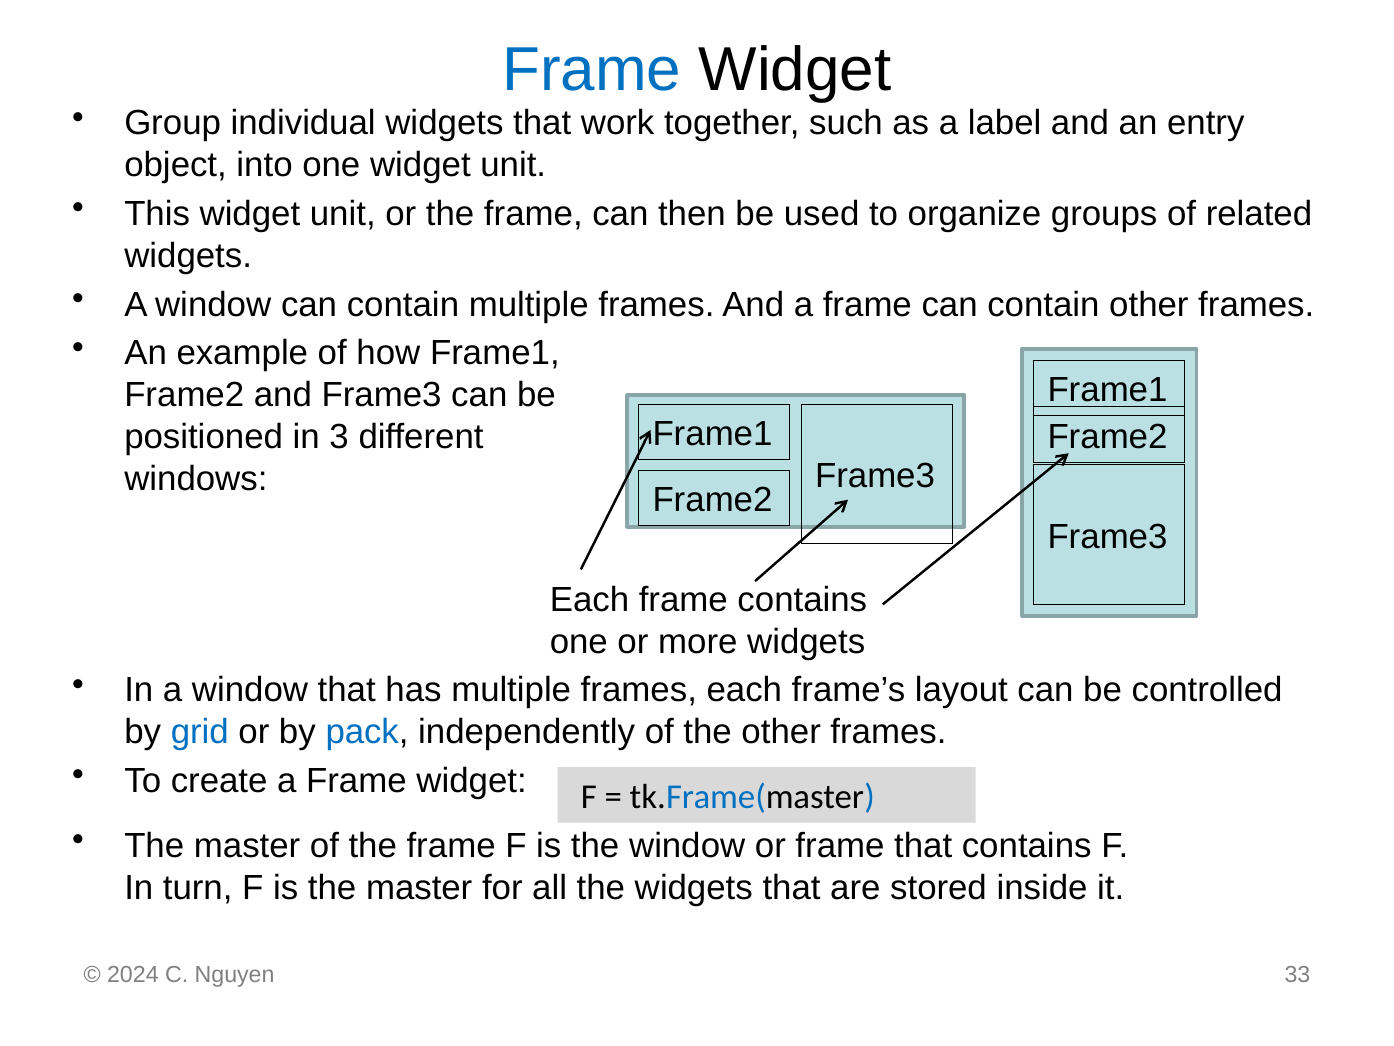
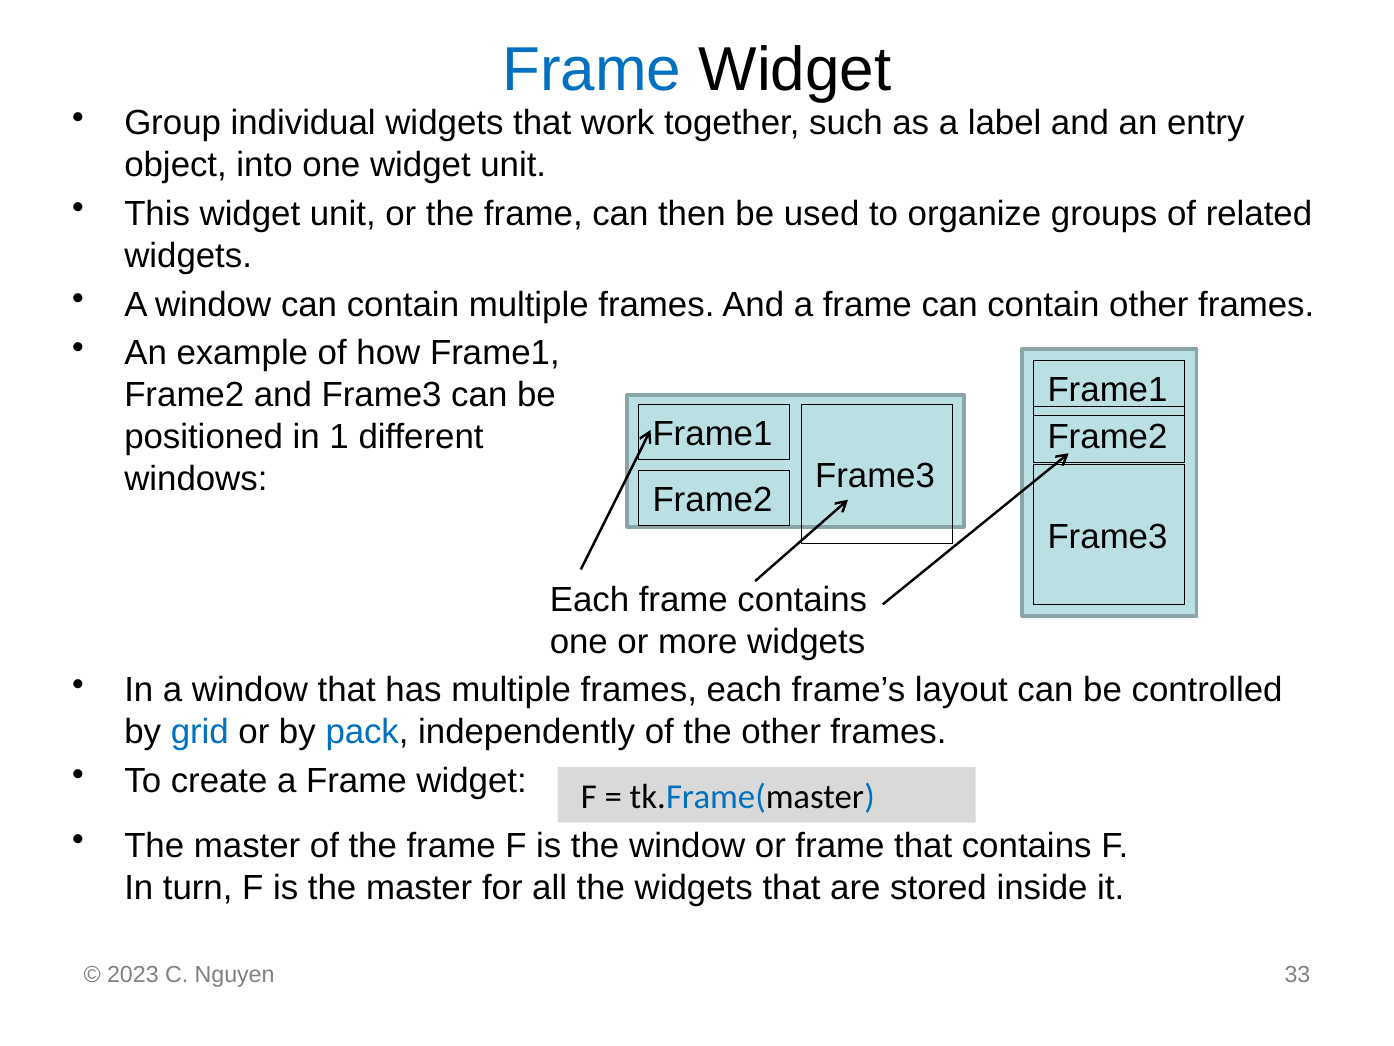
3: 3 -> 1
2024: 2024 -> 2023
